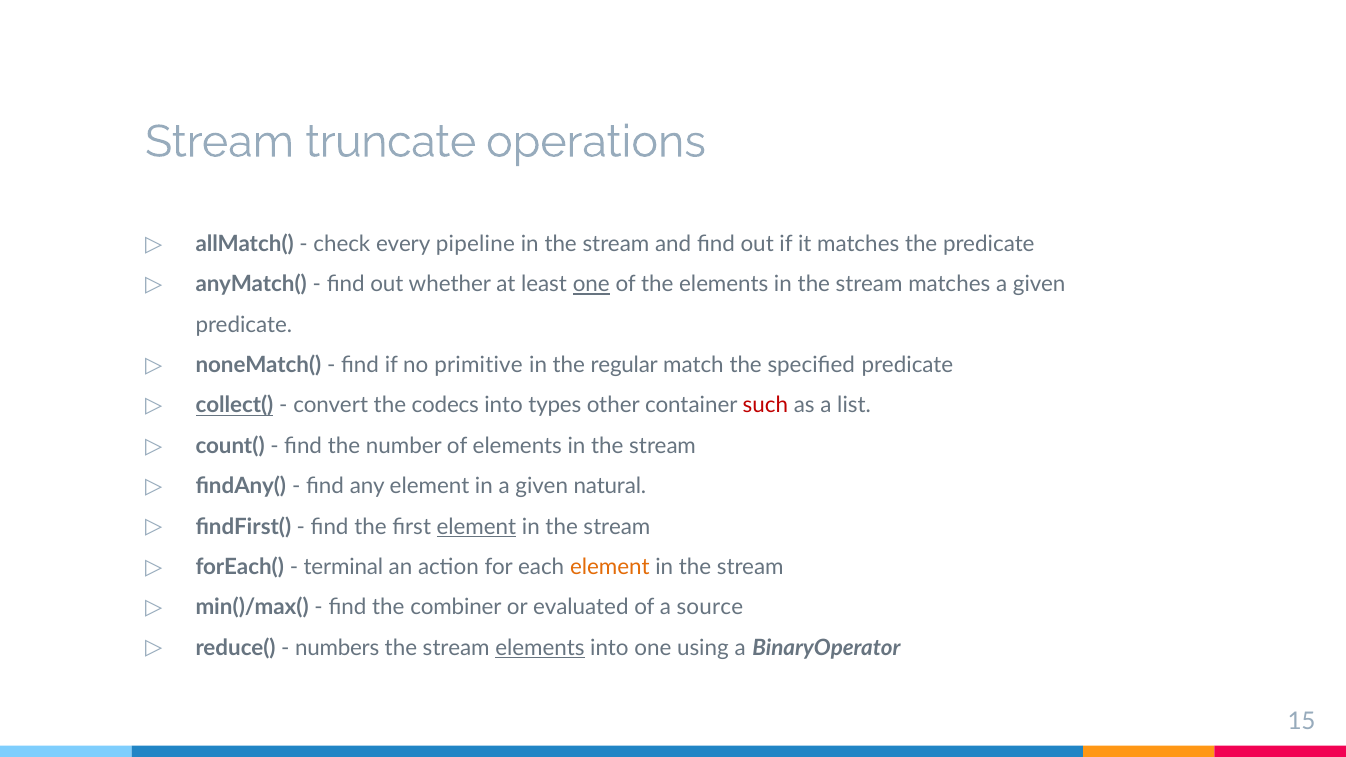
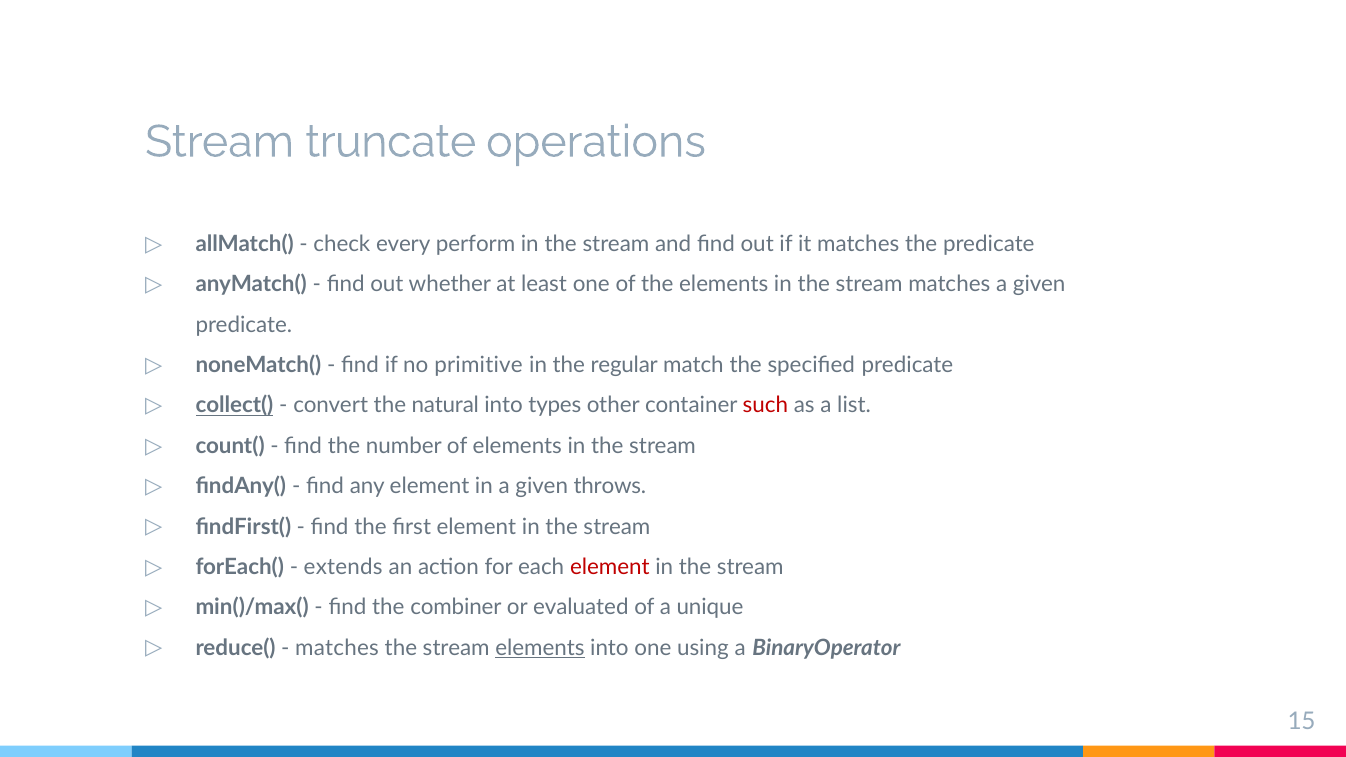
pipeline: pipeline -> perform
one at (591, 285) underline: present -> none
codecs: codecs -> natural
natural: natural -> throws
element at (476, 527) underline: present -> none
terminal: terminal -> extends
element at (610, 567) colour: orange -> red
source: source -> unique
numbers at (337, 648): numbers -> matches
